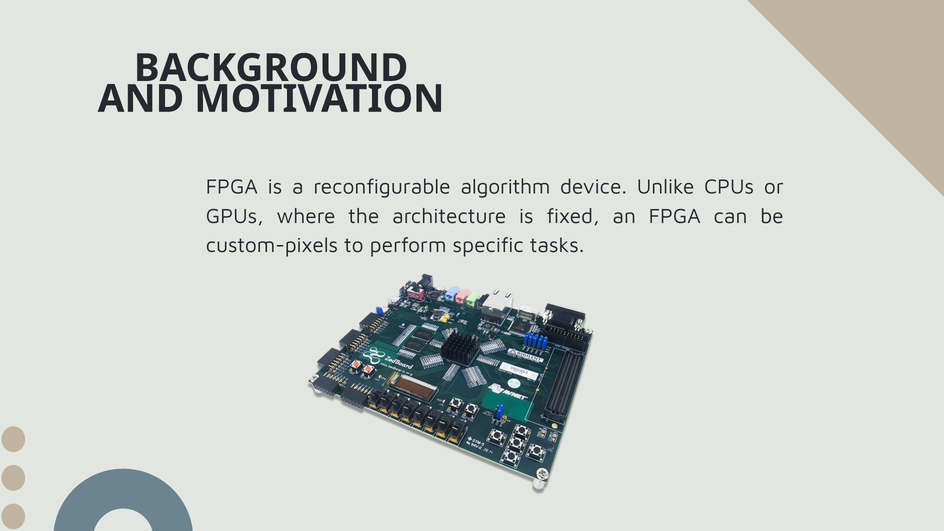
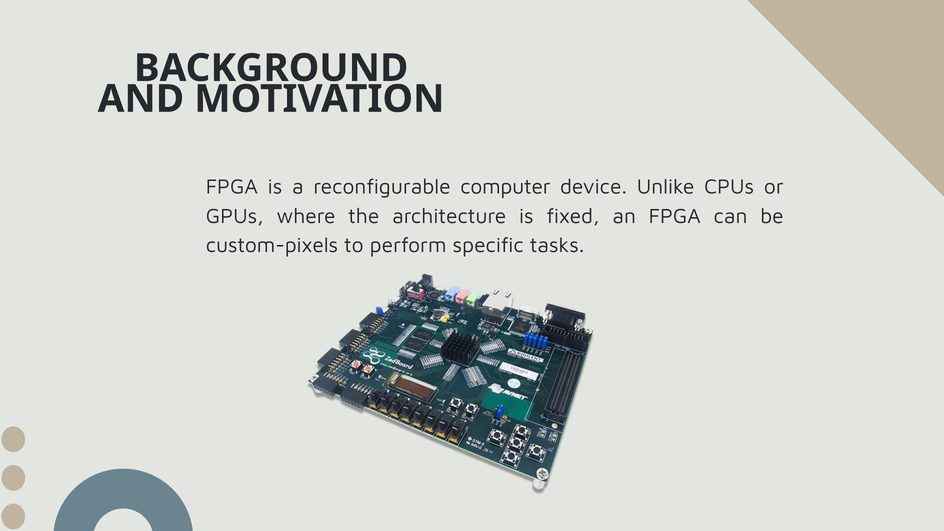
algorithm: algorithm -> computer
